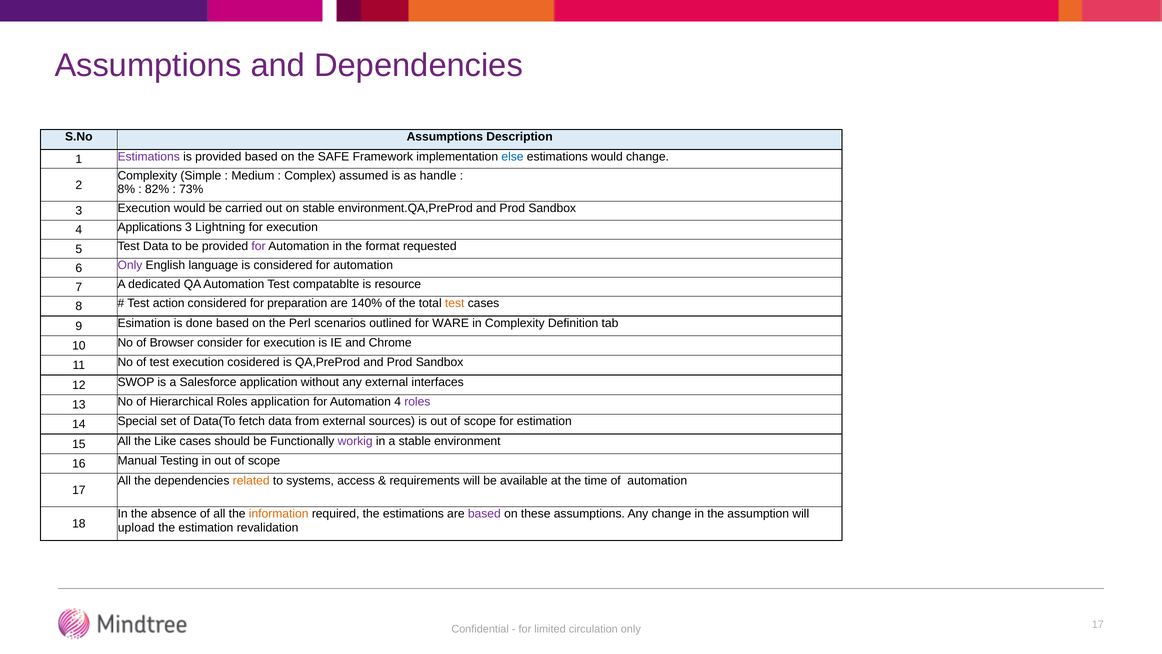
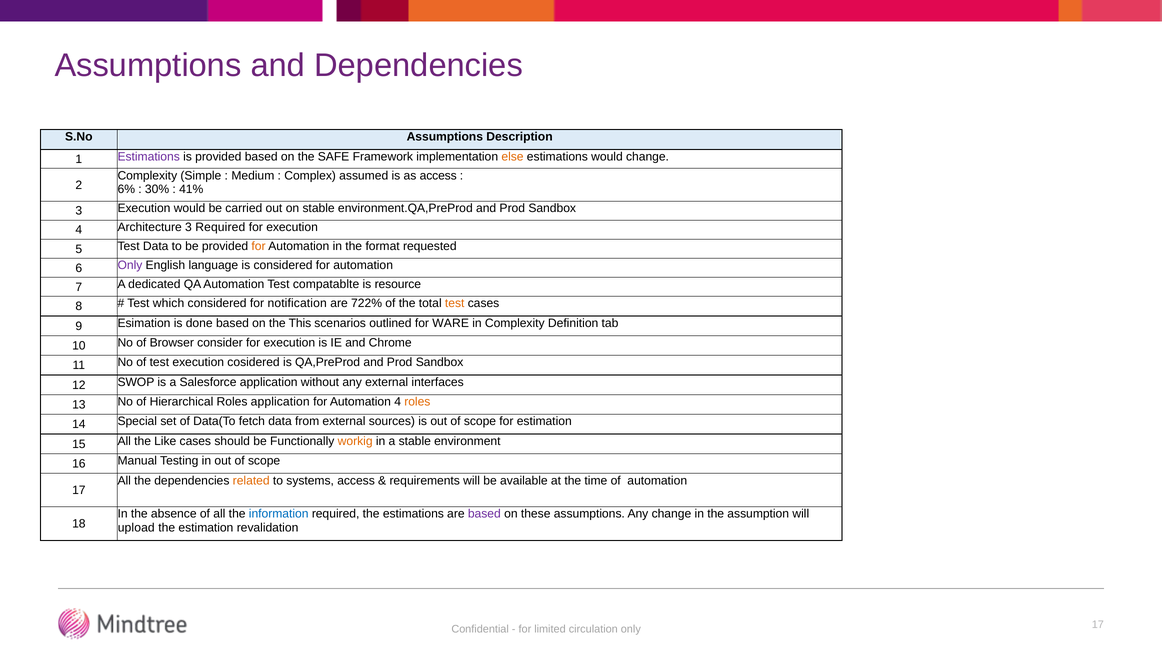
else colour: blue -> orange
as handle: handle -> access
8%: 8% -> 6%
82%: 82% -> 30%
73%: 73% -> 41%
Applications: Applications -> Architecture
3 Lightning: Lightning -> Required
for at (259, 246) colour: purple -> orange
action: action -> which
preparation: preparation -> notification
140%: 140% -> 722%
Perl: Perl -> This
roles at (417, 402) colour: purple -> orange
workig colour: purple -> orange
information colour: orange -> blue
